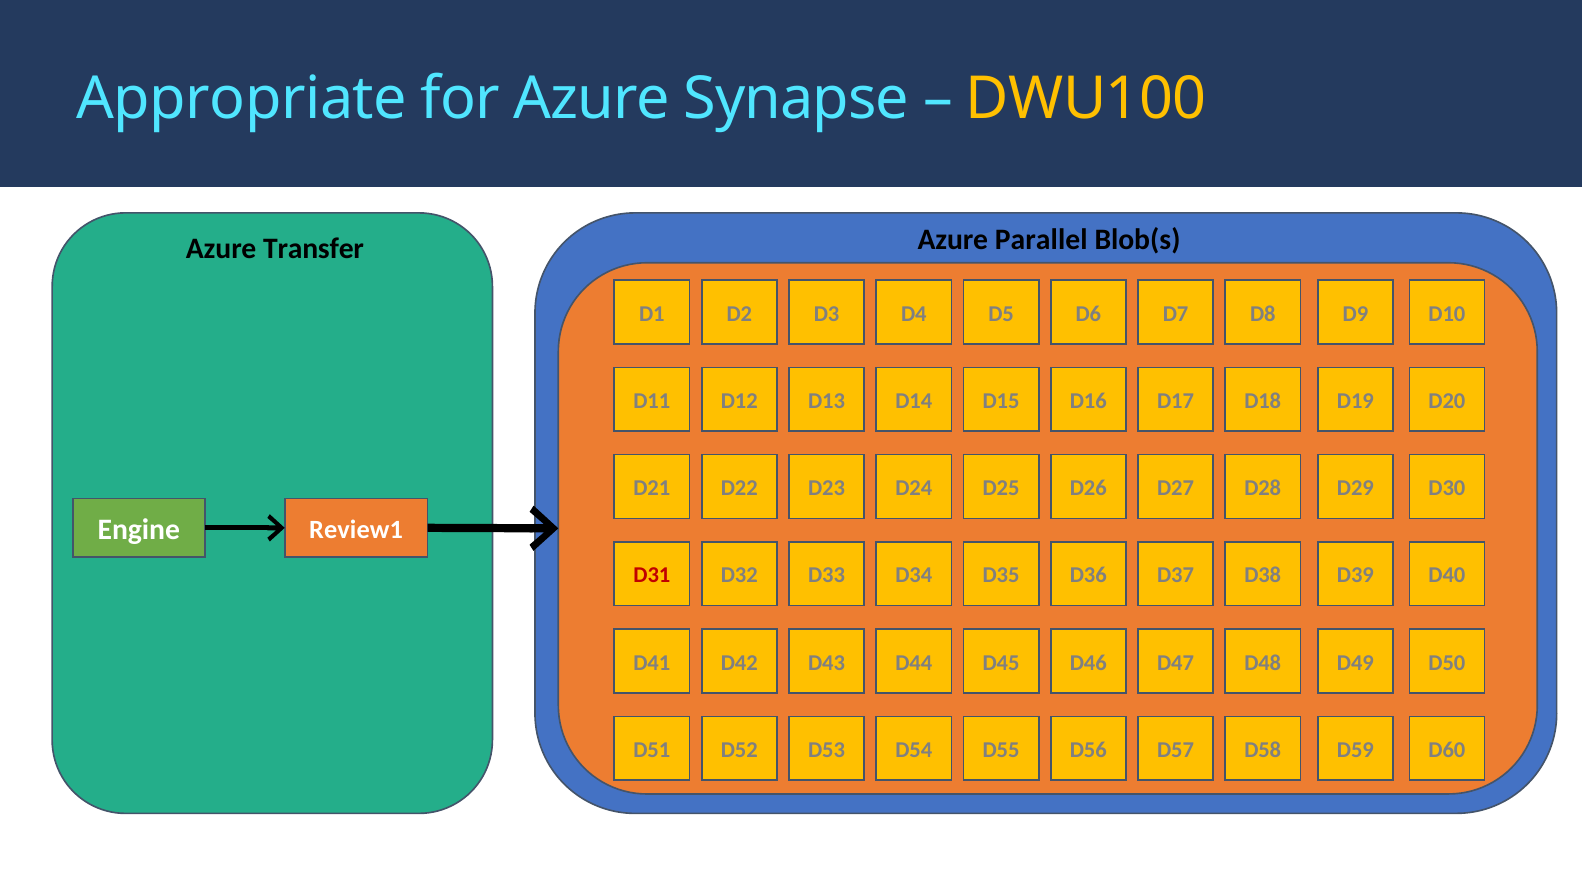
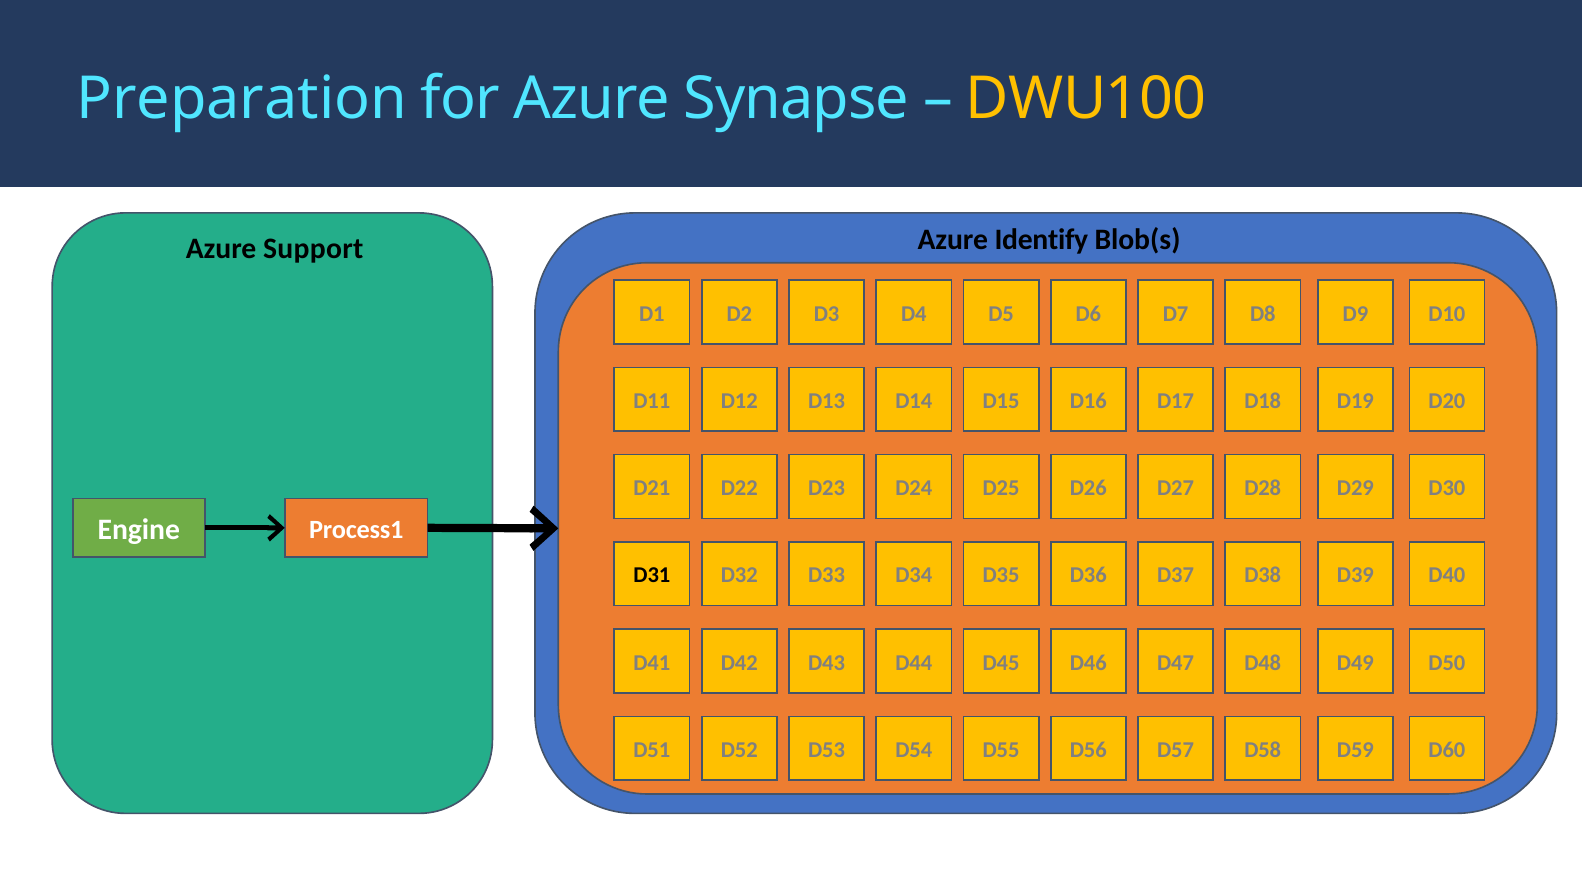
Appropriate: Appropriate -> Preparation
Parallel: Parallel -> Identify
Transfer: Transfer -> Support
Review1: Review1 -> Process1
D31 colour: red -> black
